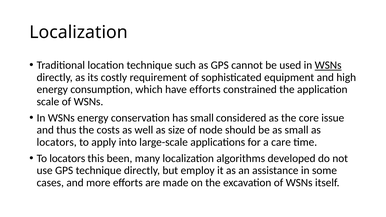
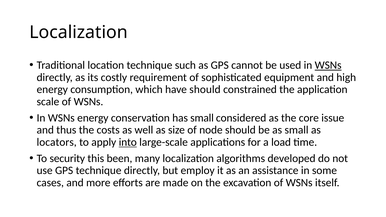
have efforts: efforts -> should
into underline: none -> present
care: care -> load
To locators: locators -> security
